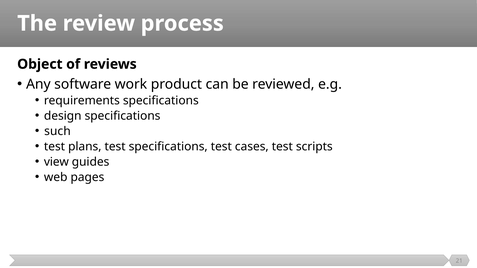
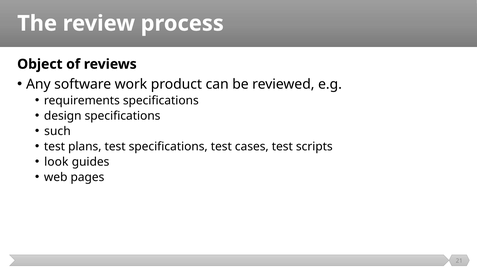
view: view -> look
